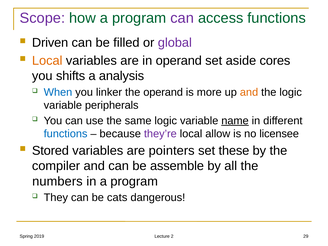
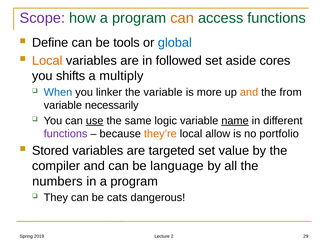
can at (182, 18) colour: purple -> orange
Driven: Driven -> Define
filled: filled -> tools
global colour: purple -> blue
in operand: operand -> followed
analysis: analysis -> multiply
the operand: operand -> variable
the logic: logic -> from
peripherals: peripherals -> necessarily
use underline: none -> present
functions at (66, 134) colour: blue -> purple
they’re colour: purple -> orange
licensee: licensee -> portfolio
pointers: pointers -> targeted
these: these -> value
assemble: assemble -> language
